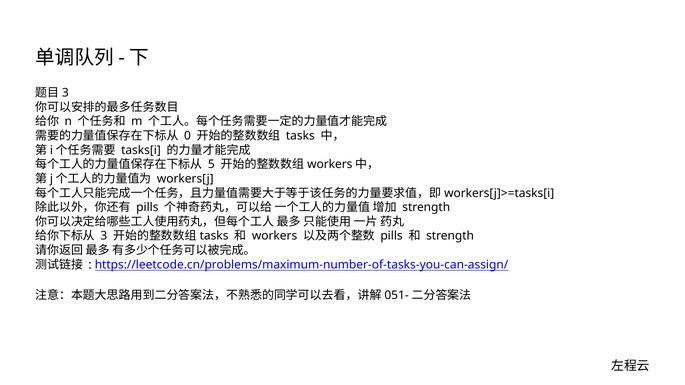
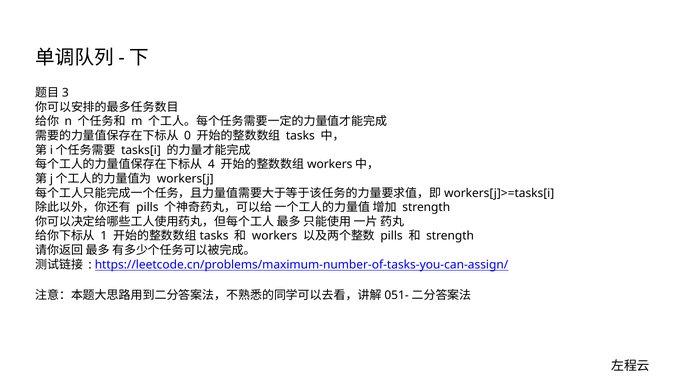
5: 5 -> 4
3 at (104, 236): 3 -> 1
